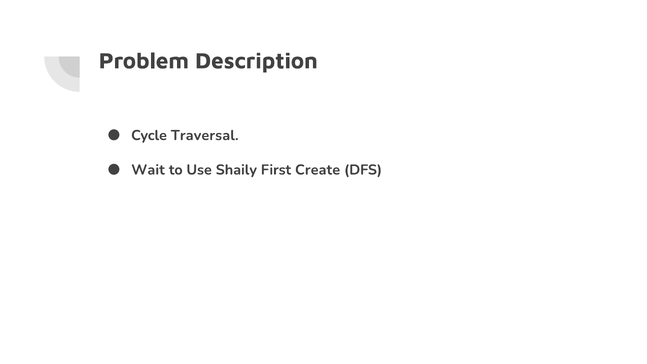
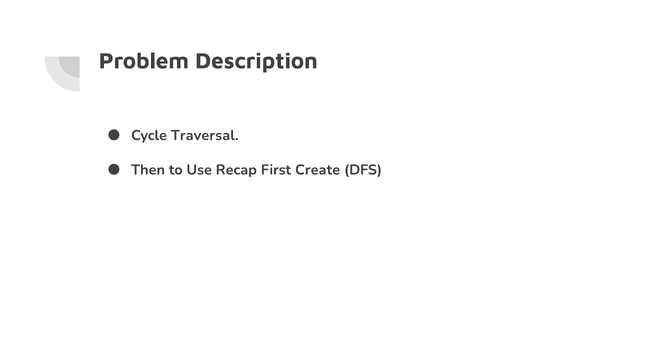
Wait: Wait -> Then
Shaily: Shaily -> Recap
